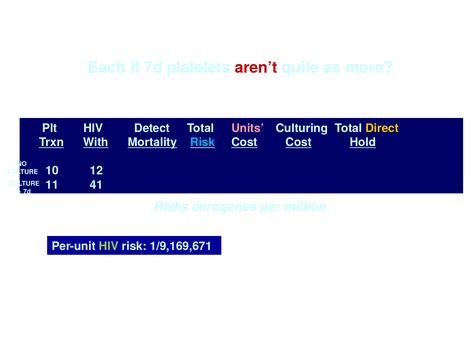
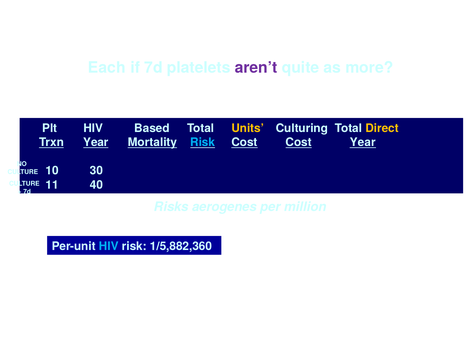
aren’t colour: red -> purple
Detect: Detect -> Based
Units colour: pink -> yellow
Trxn With: With -> Year
Cost Hold: Hold -> Year
12: 12 -> 30
41: 41 -> 40
HIV at (109, 246) colour: light green -> light blue
1/9,169,671: 1/9,169,671 -> 1/5,882,360
